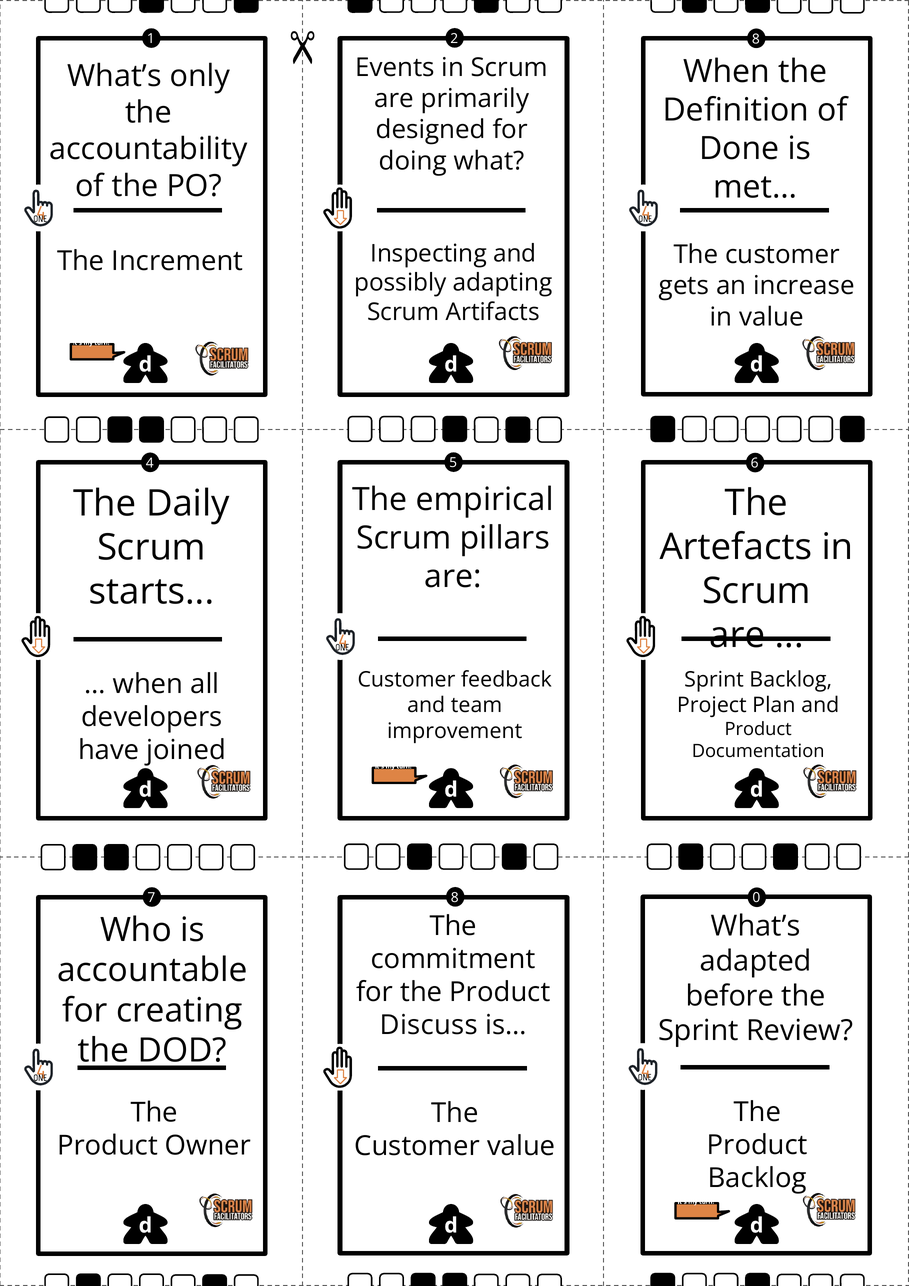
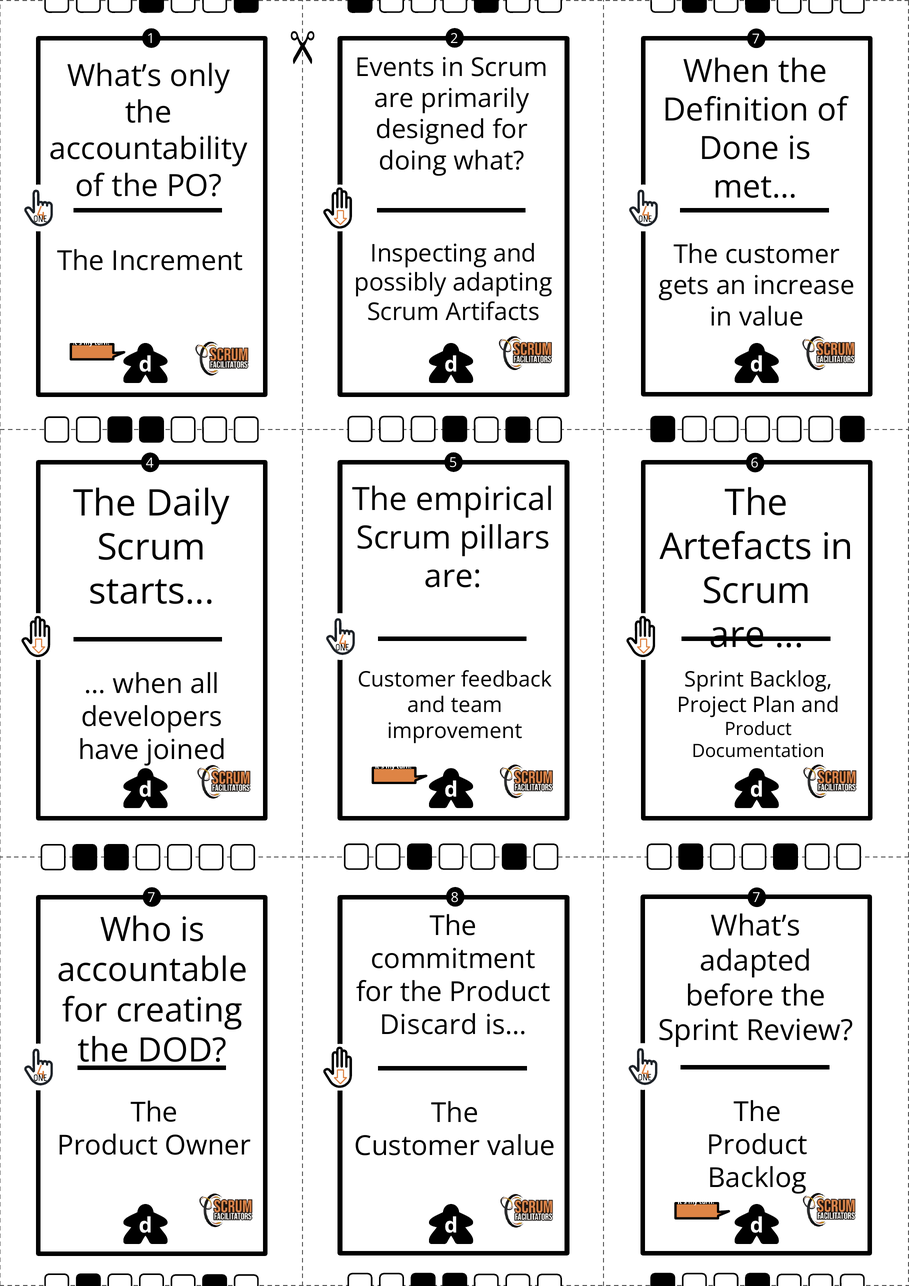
1 8: 8 -> 7
7 0: 0 -> 7
Discuss: Discuss -> Discard
